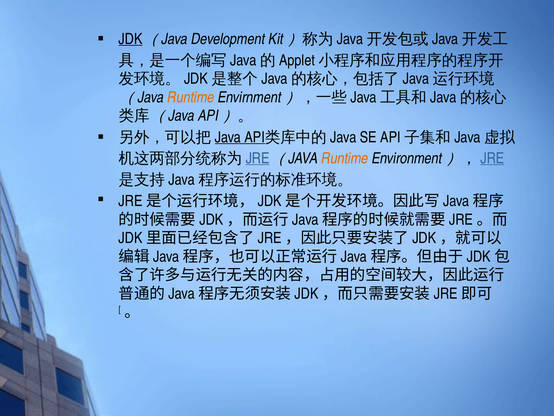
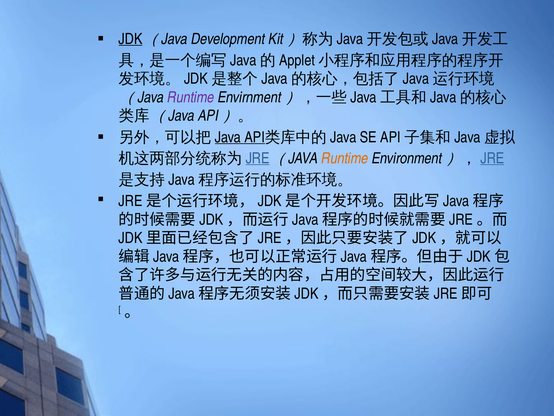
Runtime at (191, 97) colour: orange -> purple
